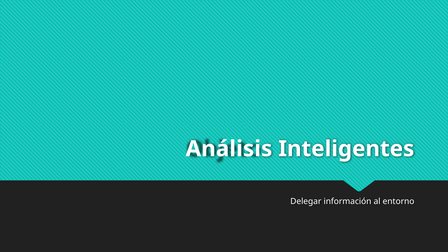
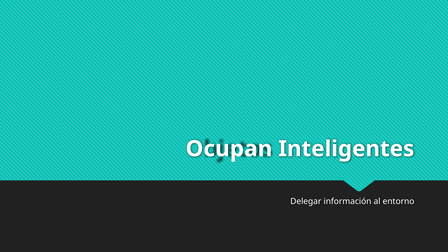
Análisis: Análisis -> Ocupan
